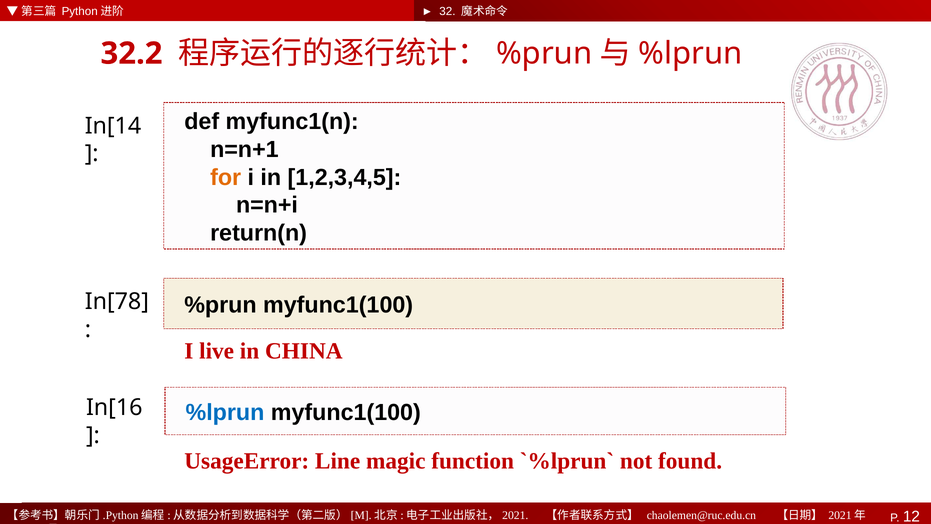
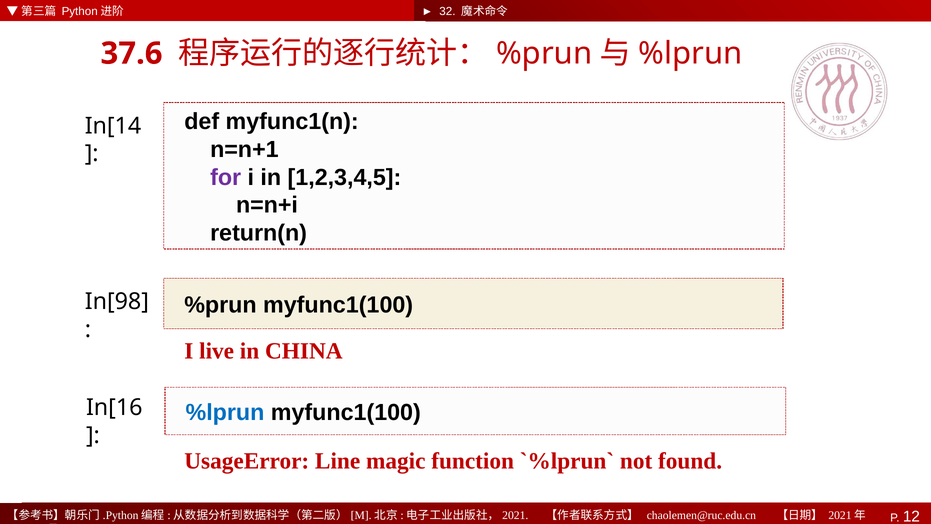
32.2: 32.2 -> 37.6
for colour: orange -> purple
In[78: In[78 -> In[98
